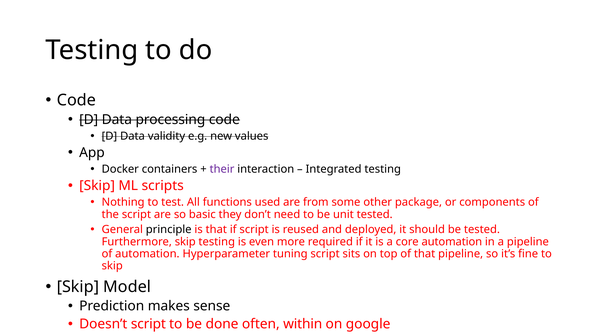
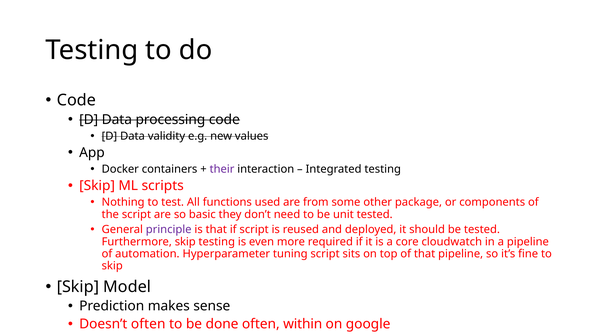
principle colour: black -> purple
core automation: automation -> cloudwatch
Doesn’t script: script -> often
